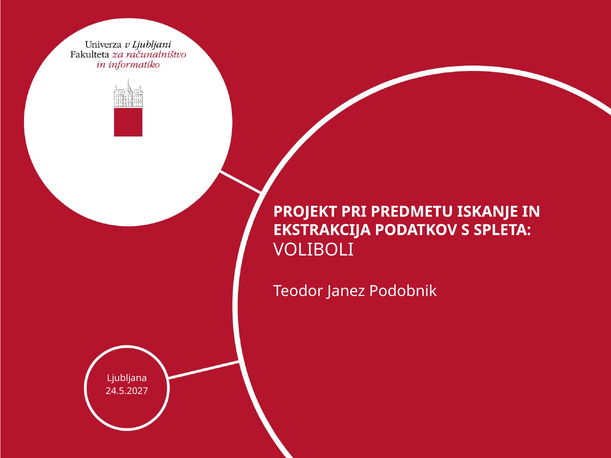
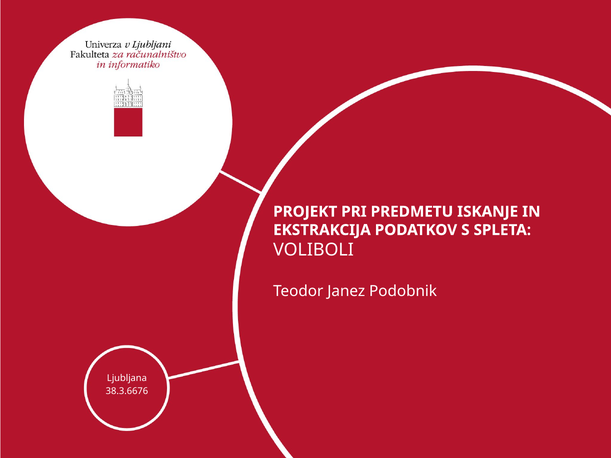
24.5.2027: 24.5.2027 -> 38.3.6676
